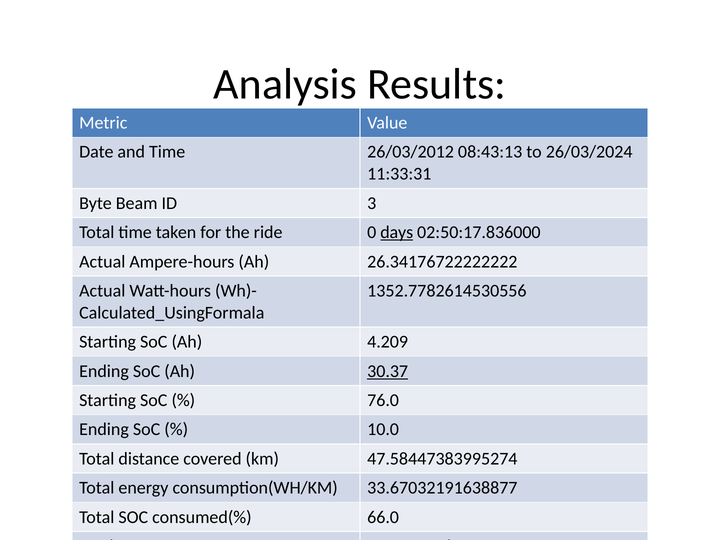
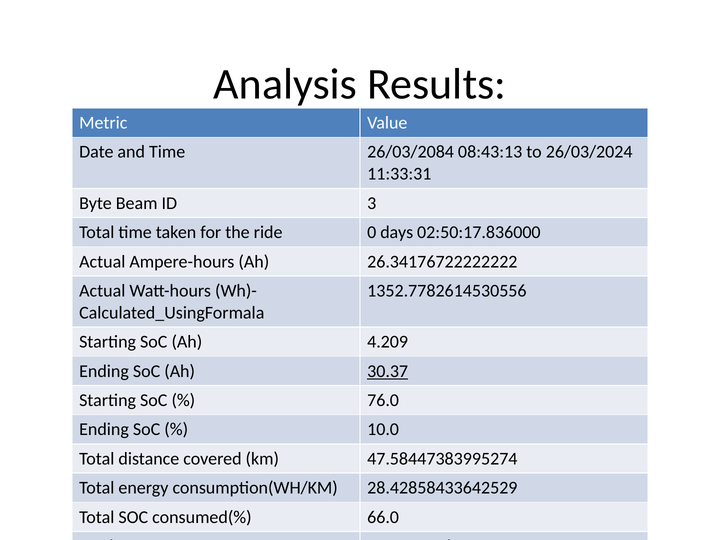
26/03/2012: 26/03/2012 -> 26/03/2084
days underline: present -> none
33.67032191638877: 33.67032191638877 -> 28.42858433642529
